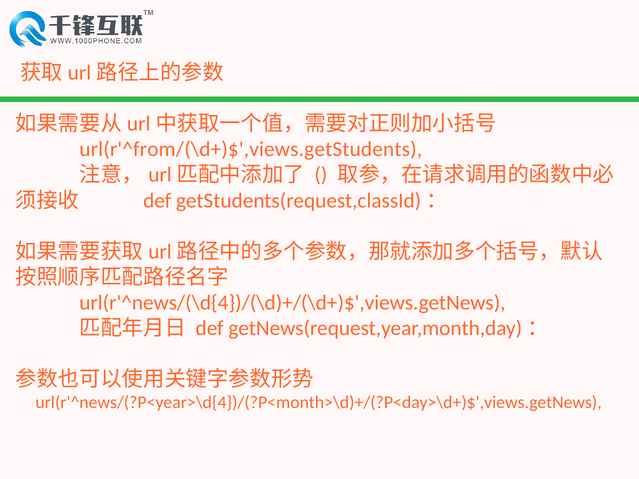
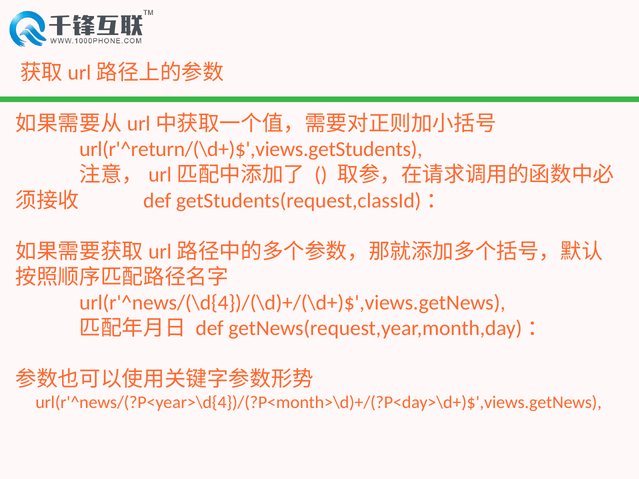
url(r'^from/(\d+)$',views.getStudents: url(r'^from/(\d+)$',views.getStudents -> url(r'^return/(\d+)$',views.getStudents
